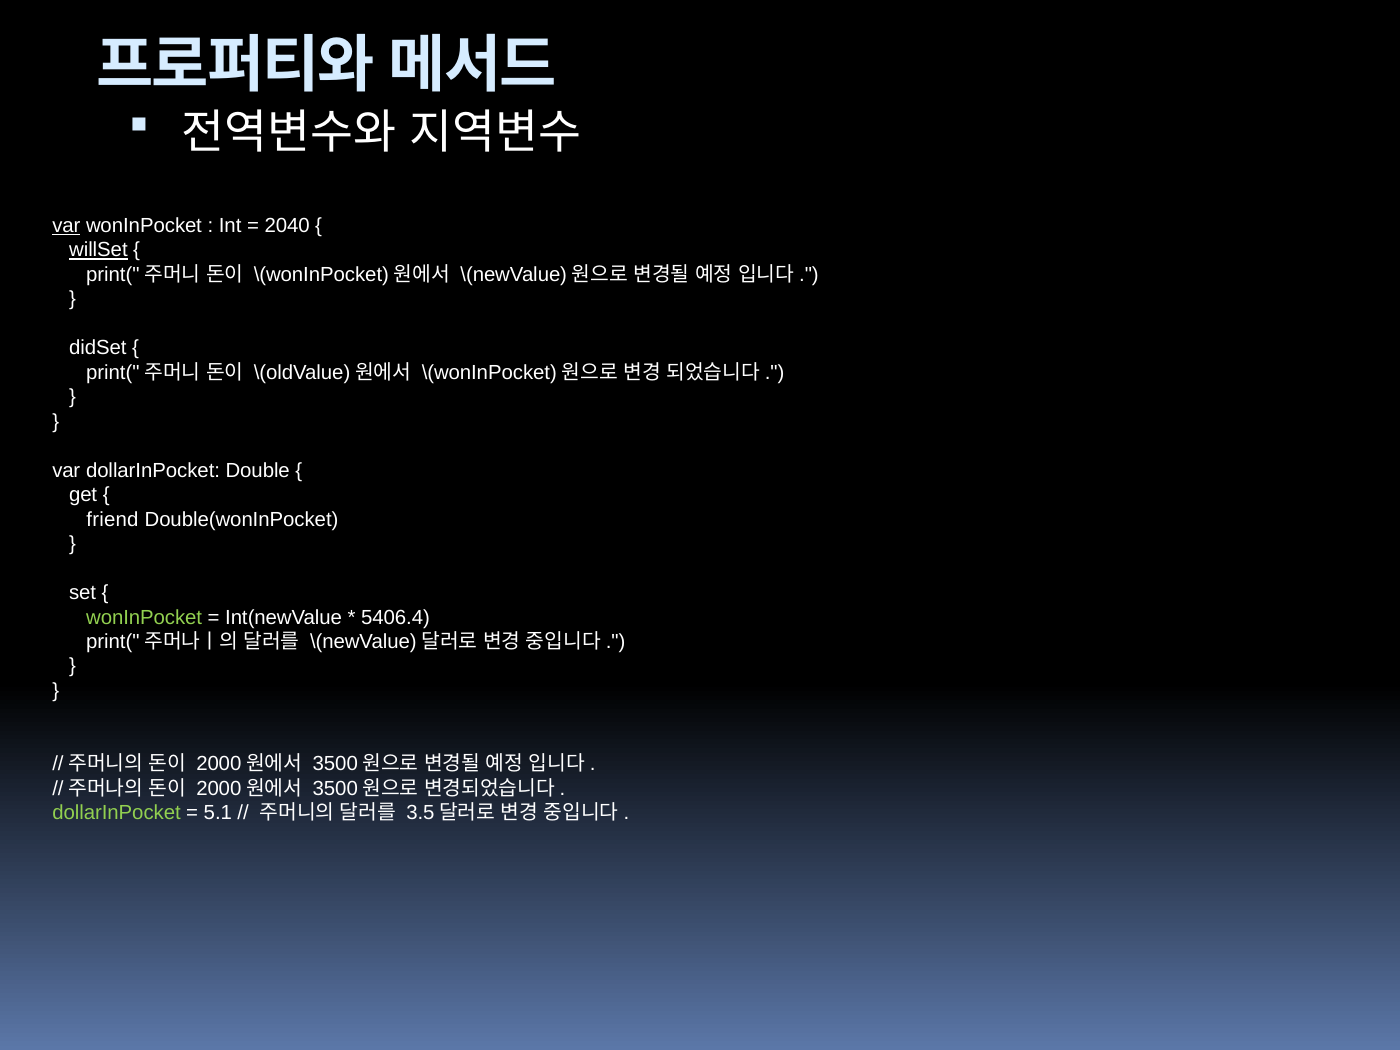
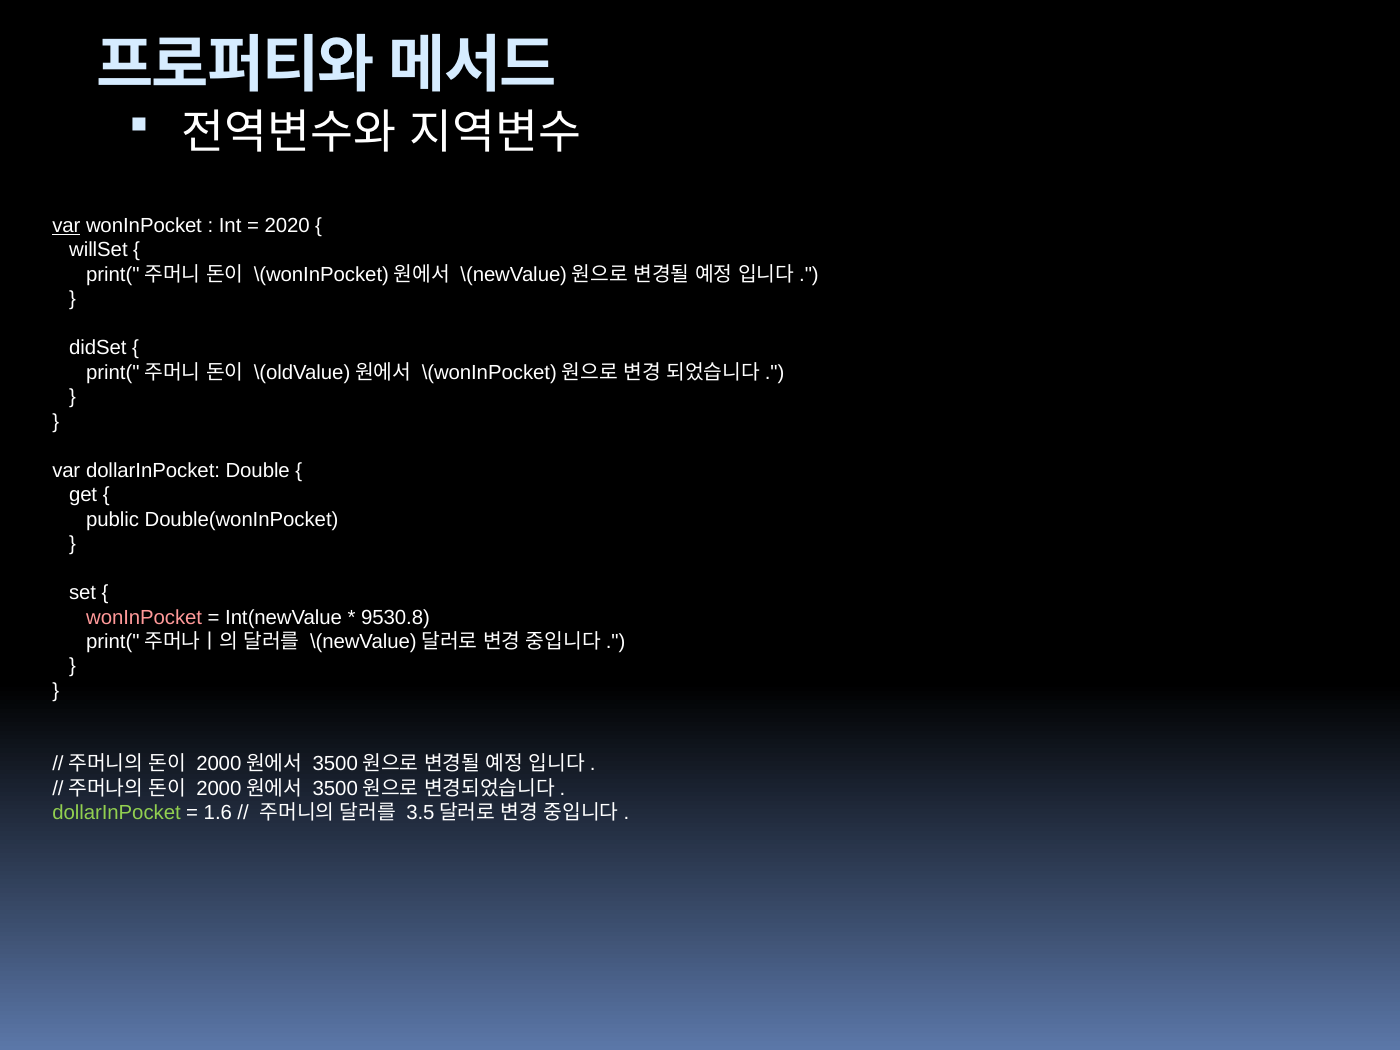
2040: 2040 -> 2020
willSet underline: present -> none
friend: friend -> public
wonInPocket at (144, 617) colour: light green -> pink
5406.4: 5406.4 -> 9530.8
5.1: 5.1 -> 1.6
